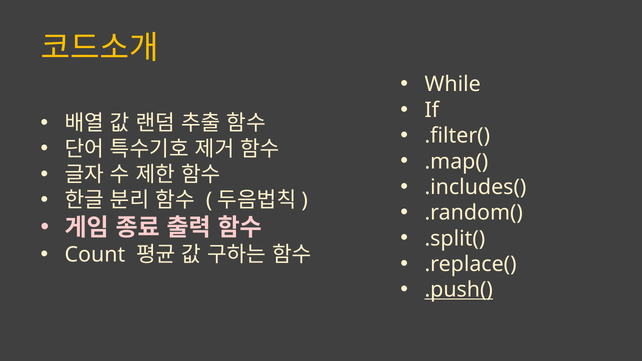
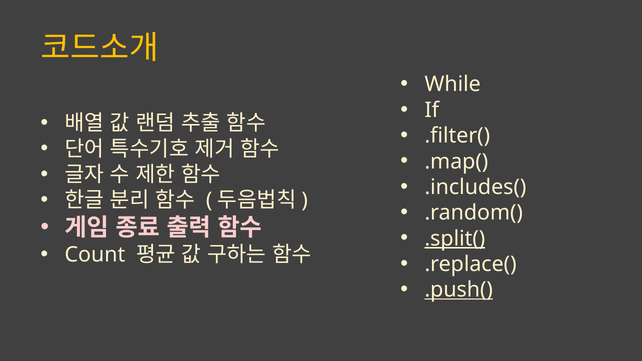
.split( underline: none -> present
